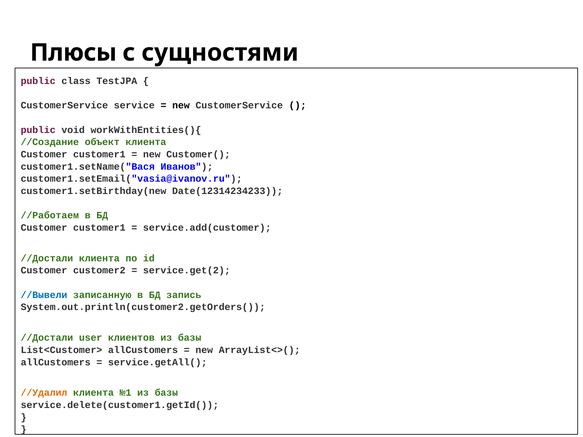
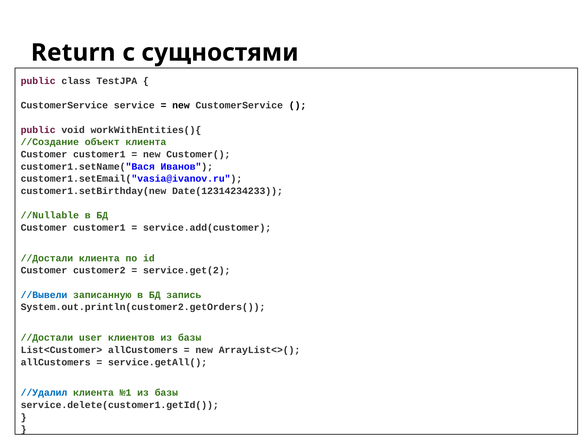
Плюсы: Плюсы -> Return
//Работаем: //Работаем -> //Nullable
//Удалил colour: orange -> blue
